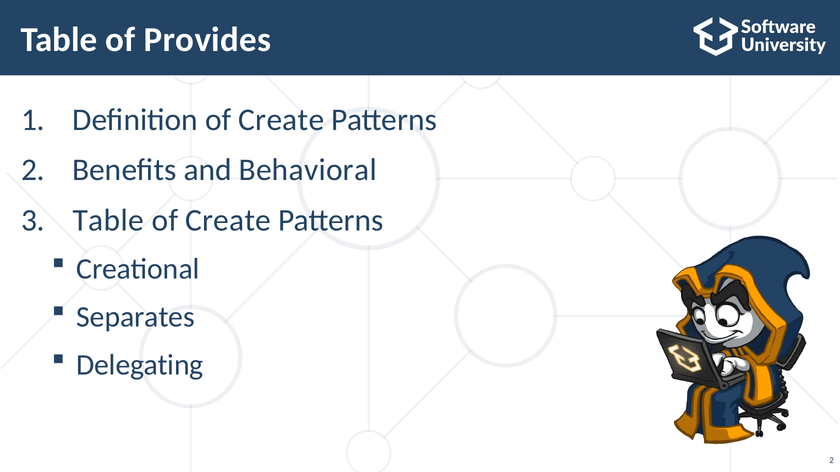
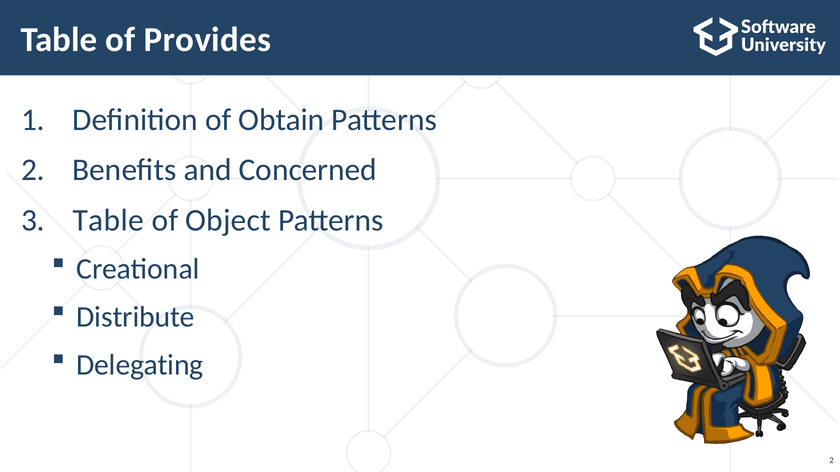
Definition of Create: Create -> Obtain
Behavioral: Behavioral -> Concerned
Create at (228, 220): Create -> Object
Separates: Separates -> Distribute
